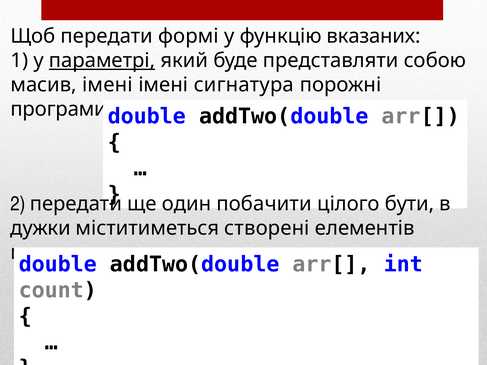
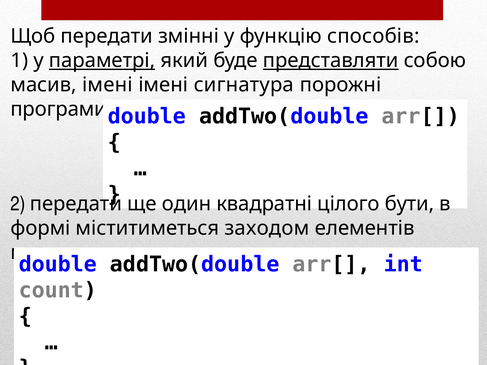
формі: формі -> змінні
вказаних: вказаних -> способів
представляти underline: none -> present
побачити: побачити -> квадратні
дужки at (41, 228): дужки -> формі
створені: створені -> заходом
